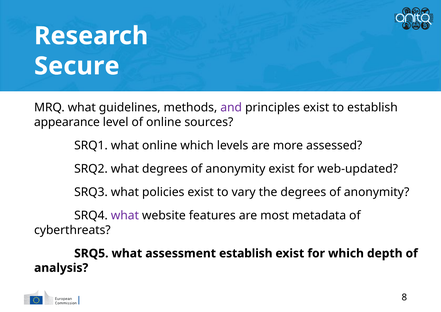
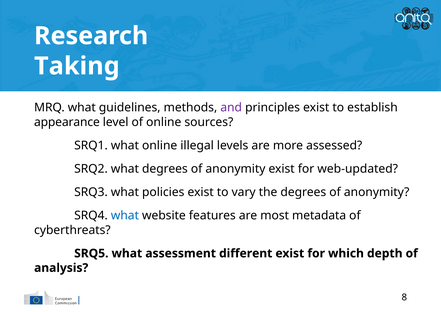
Secure: Secure -> Taking
online which: which -> illegal
what at (125, 215) colour: purple -> blue
assessment establish: establish -> different
